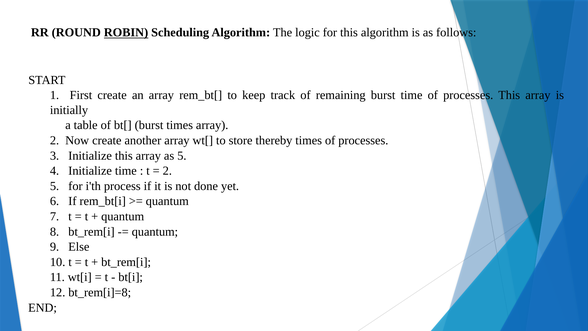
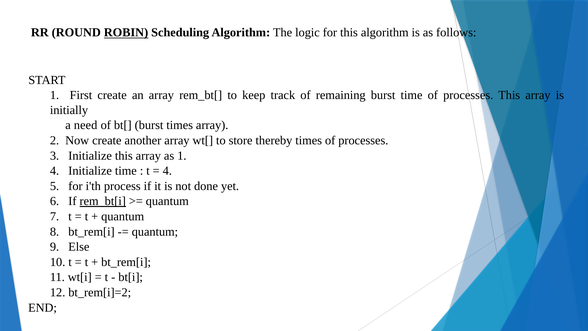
table: table -> need
as 5: 5 -> 1
2 at (167, 171): 2 -> 4
rem_bt[i underline: none -> present
bt_rem[i]=8: bt_rem[i]=8 -> bt_rem[i]=2
